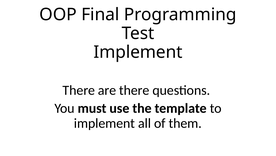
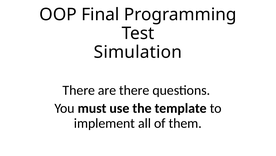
Implement at (138, 52): Implement -> Simulation
